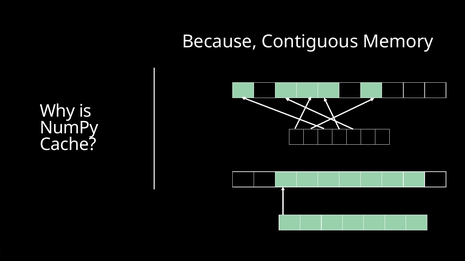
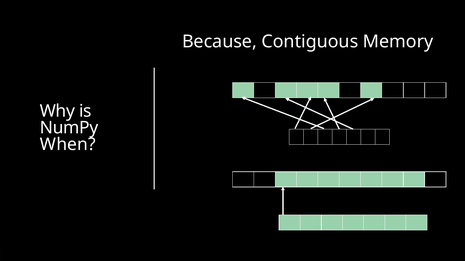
Cache: Cache -> When
